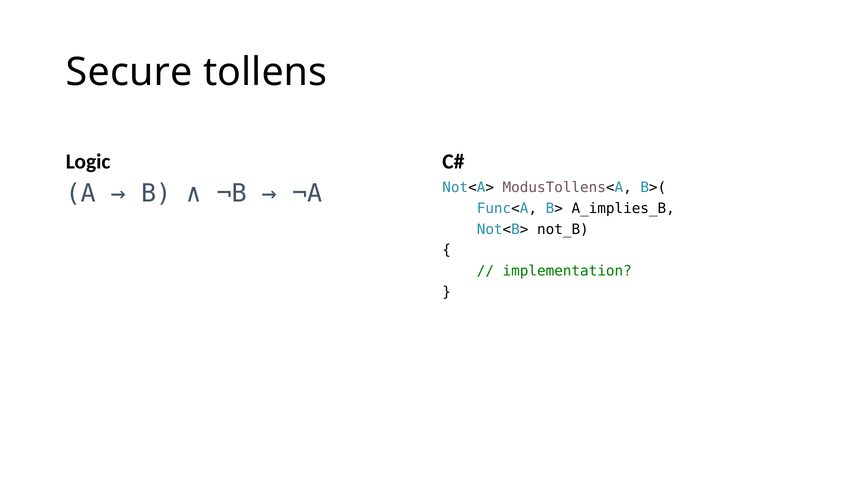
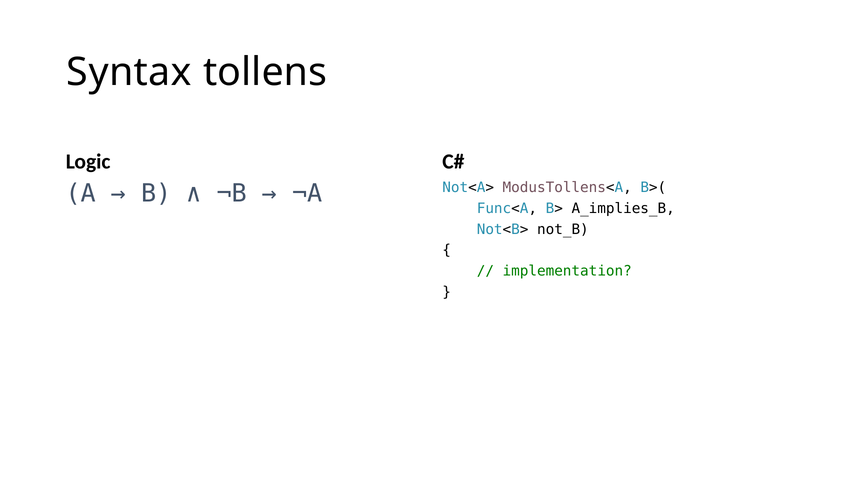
Secure: Secure -> Syntax
